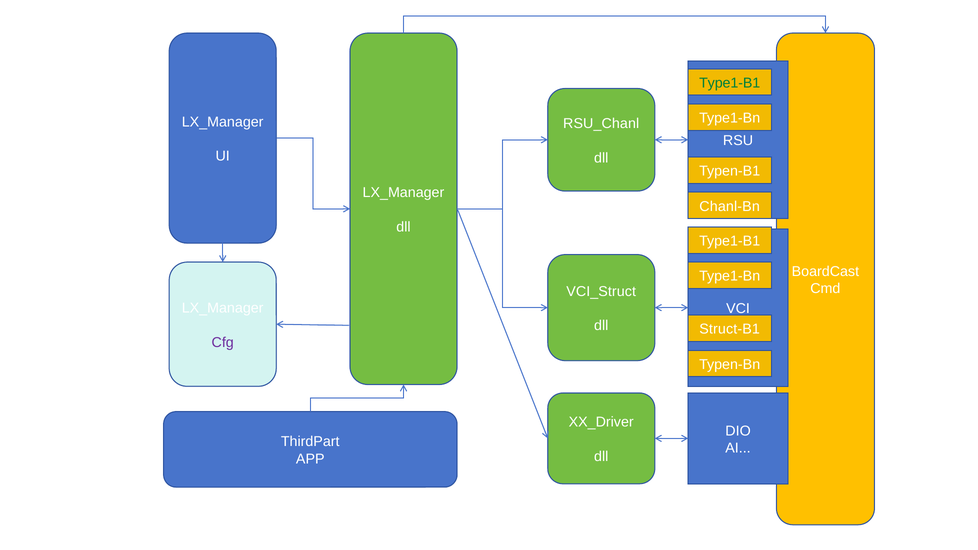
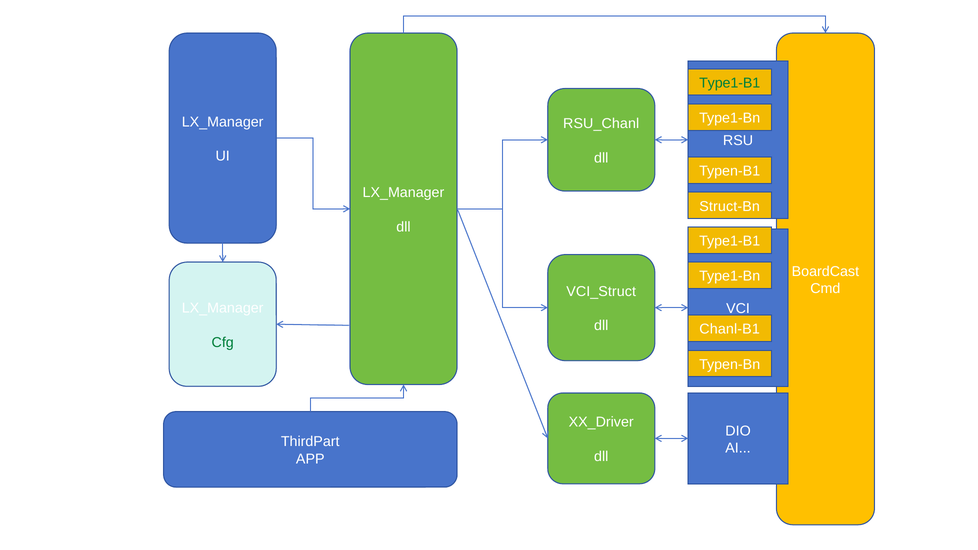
Chanl-Bn: Chanl-Bn -> Struct-Bn
Struct-B1: Struct-B1 -> Chanl-B1
Cfg colour: purple -> green
